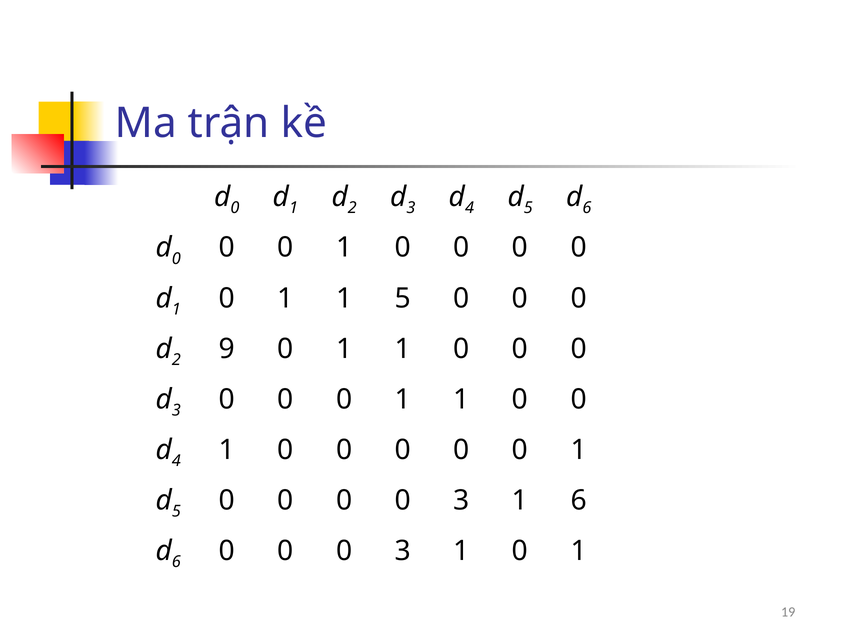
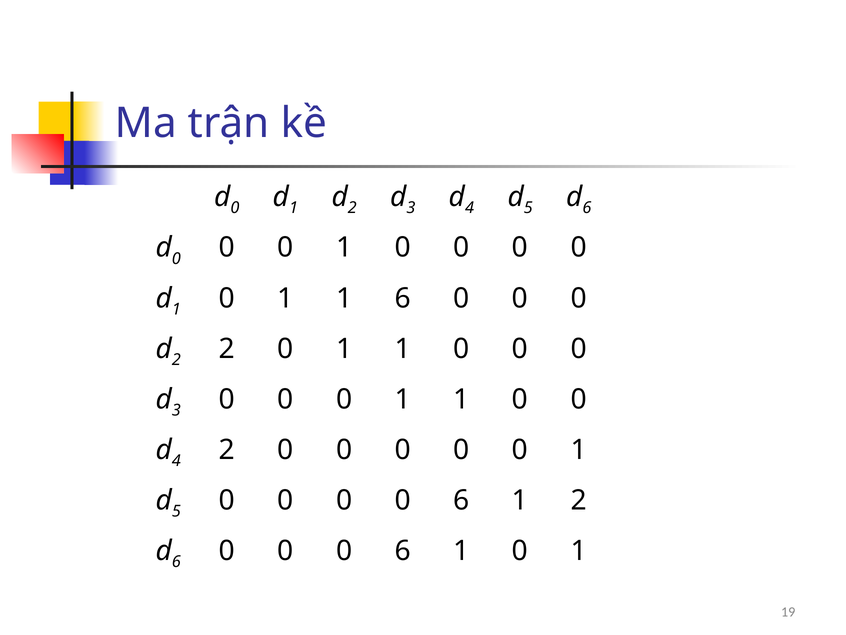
1 5: 5 -> 6
9 at (227, 349): 9 -> 2
1 at (227, 450): 1 -> 2
3 at (461, 500): 3 -> 6
1 6: 6 -> 2
3 at (403, 551): 3 -> 6
